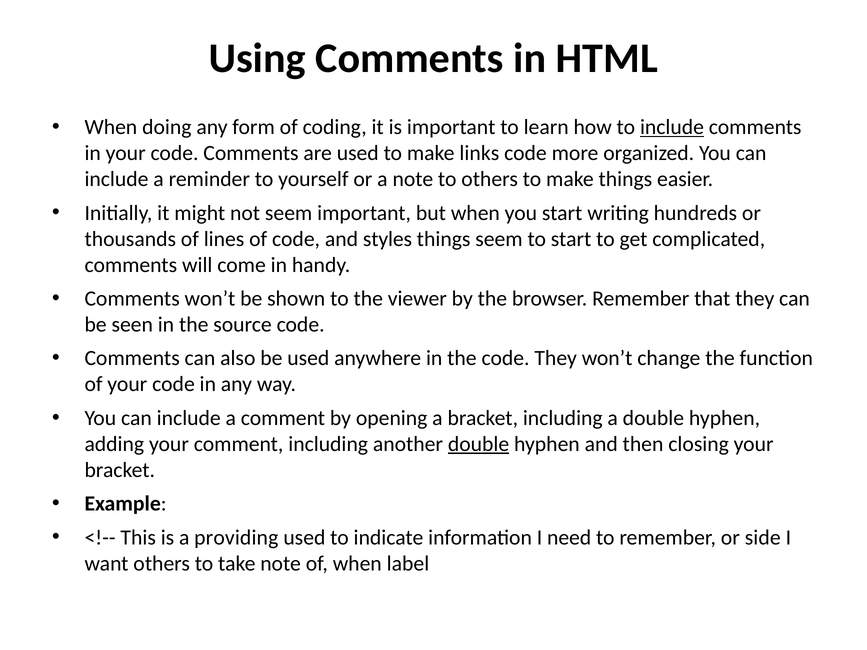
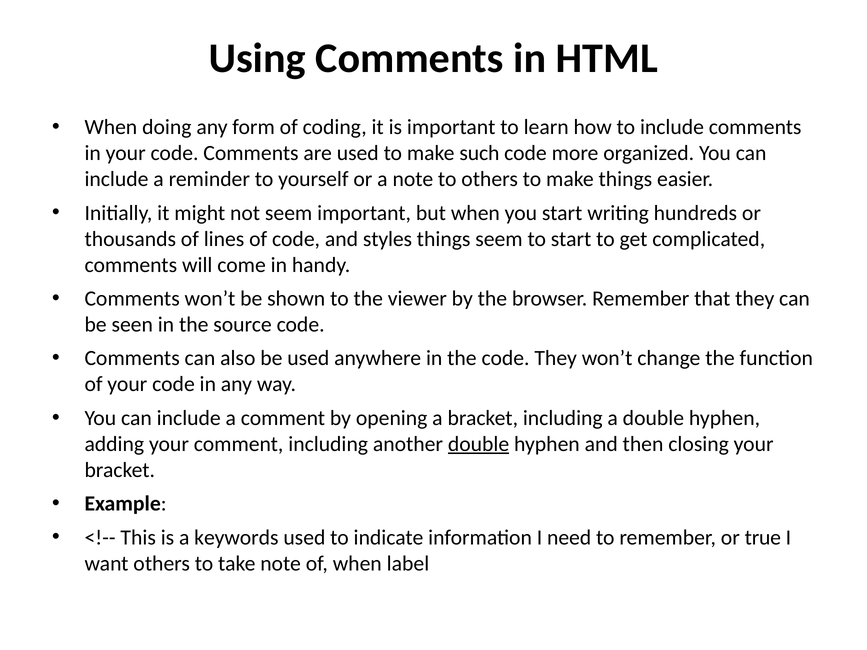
include at (672, 127) underline: present -> none
links: links -> such
providing: providing -> keywords
side: side -> true
